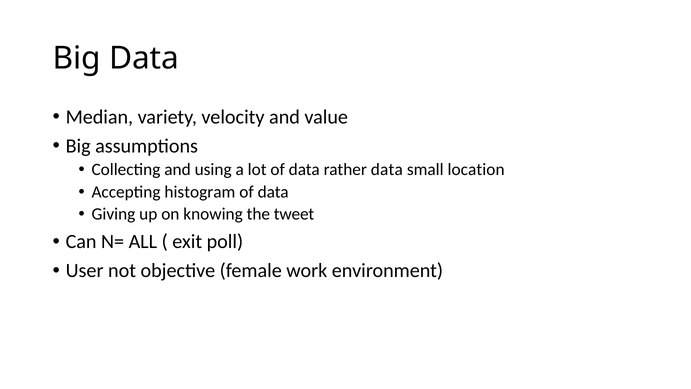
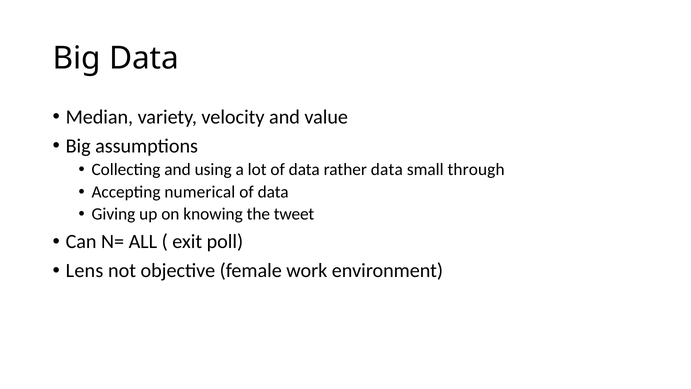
location: location -> through
histogram: histogram -> numerical
User: User -> Lens
